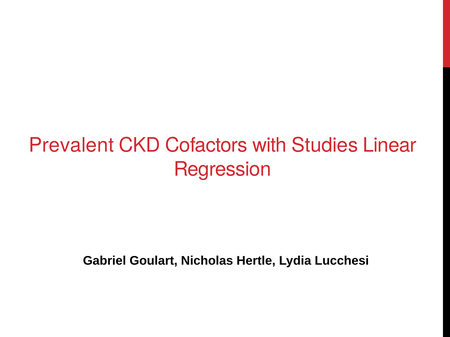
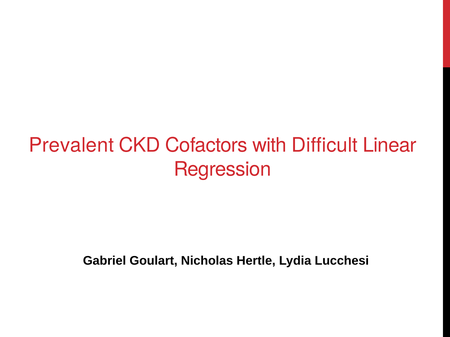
Studies: Studies -> Difficult
